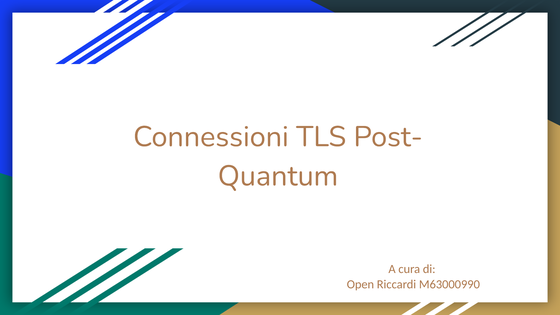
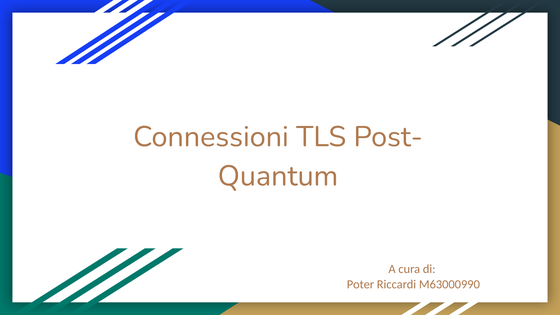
Open: Open -> Poter
